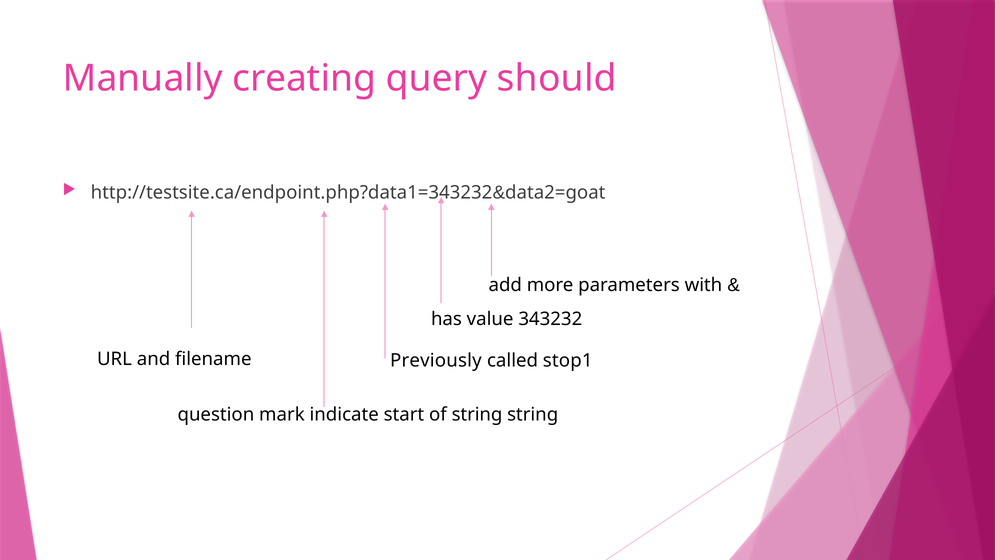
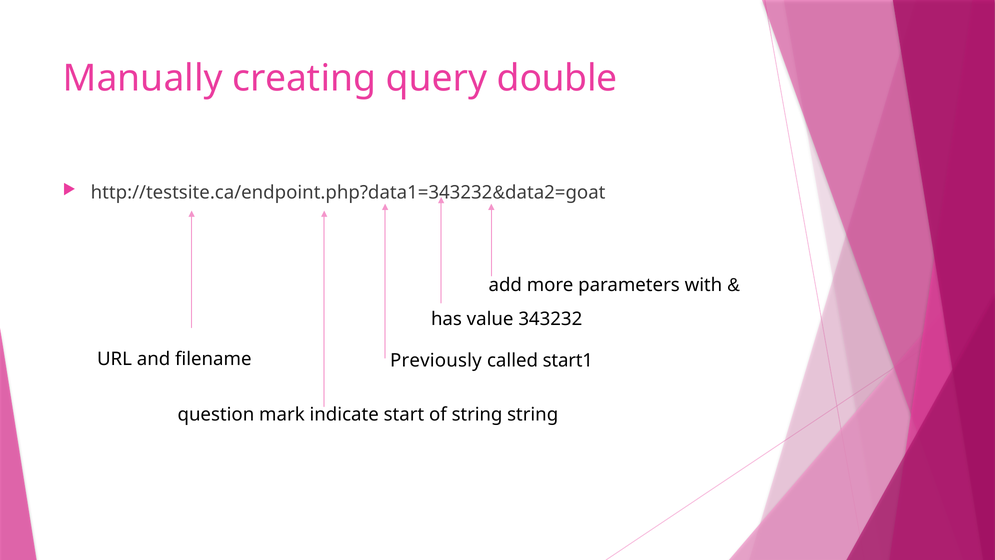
should: should -> double
stop1: stop1 -> start1
